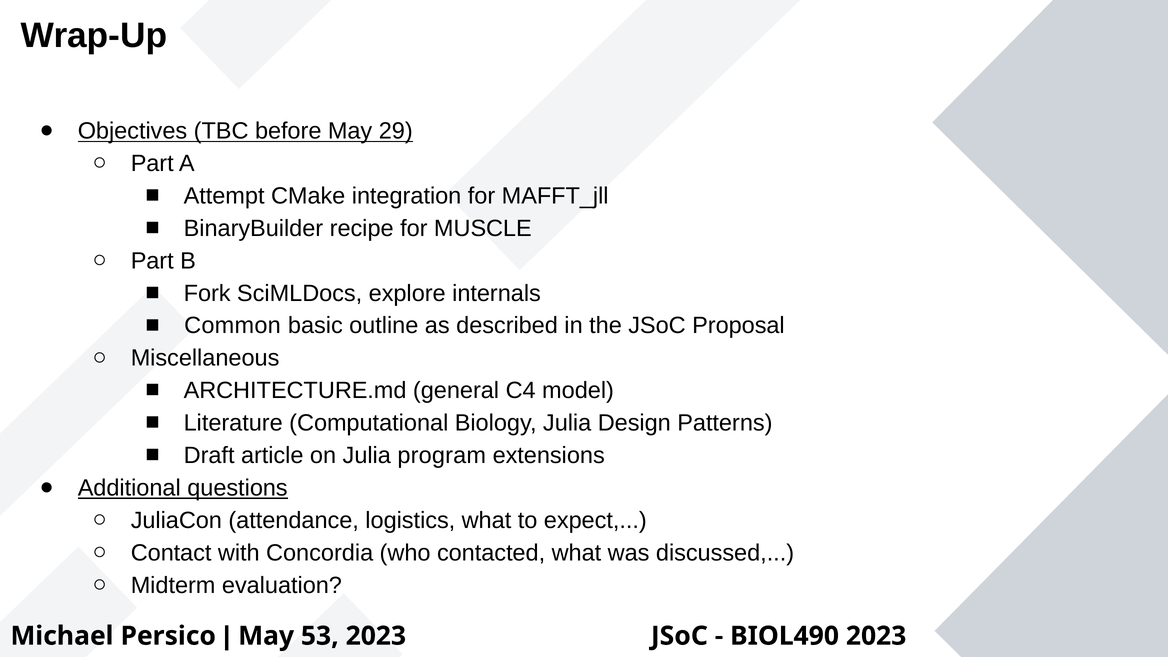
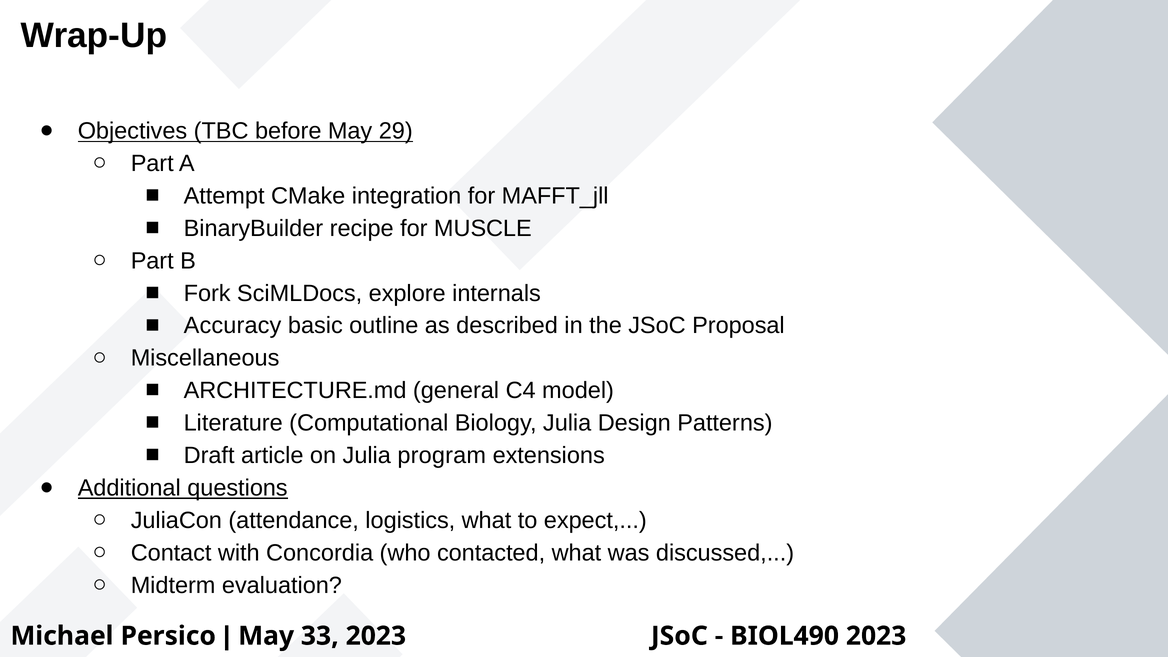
Common: Common -> Accuracy
53: 53 -> 33
